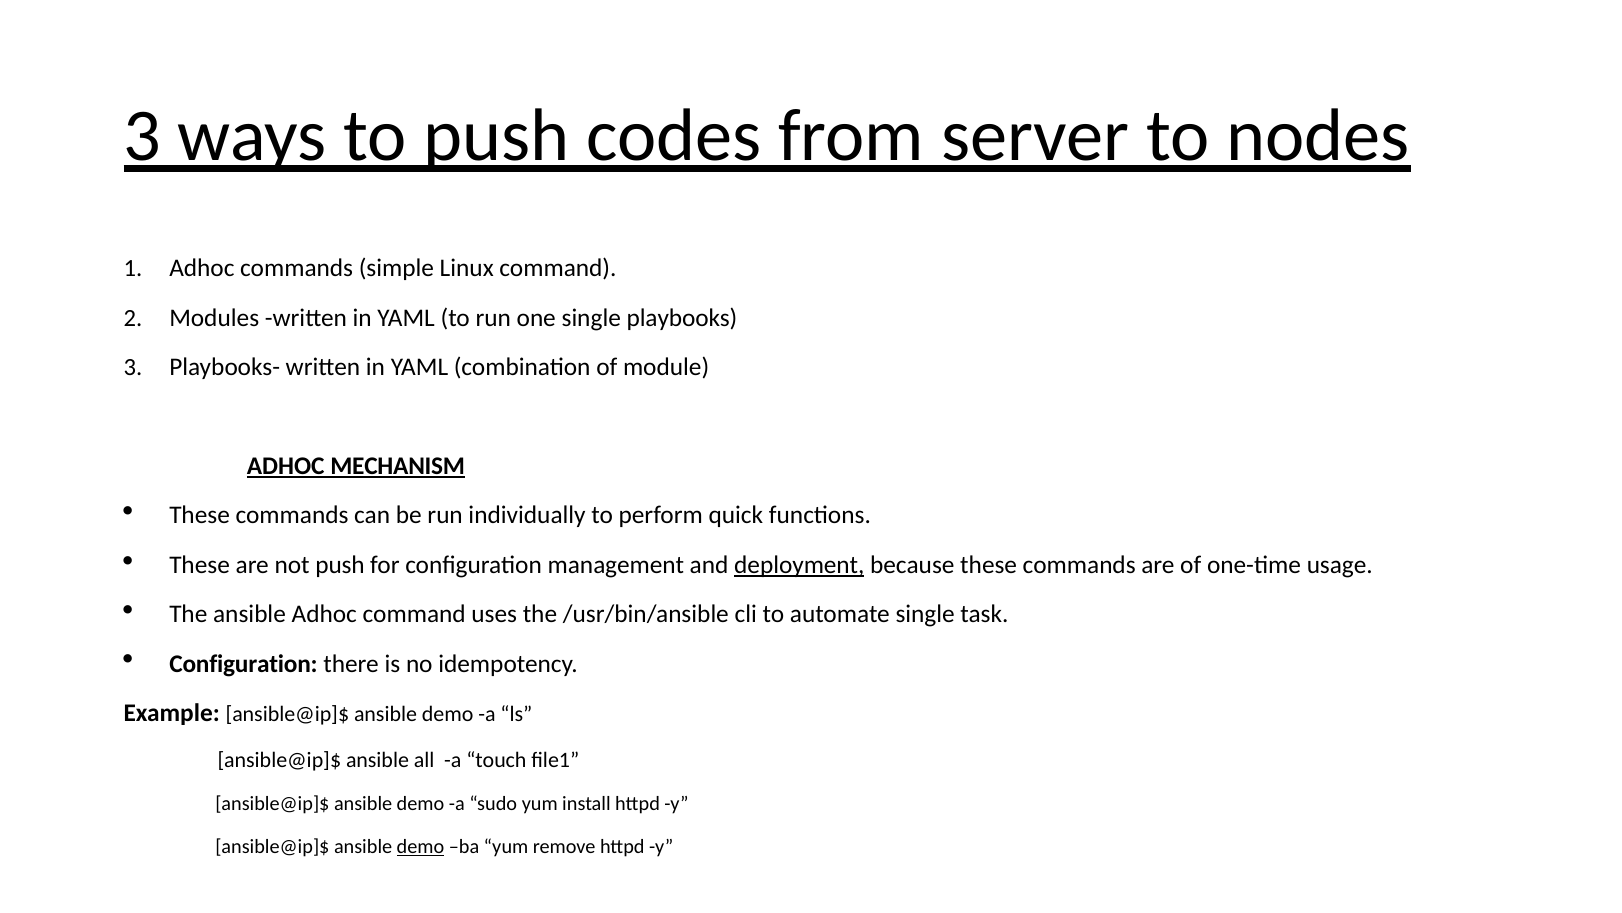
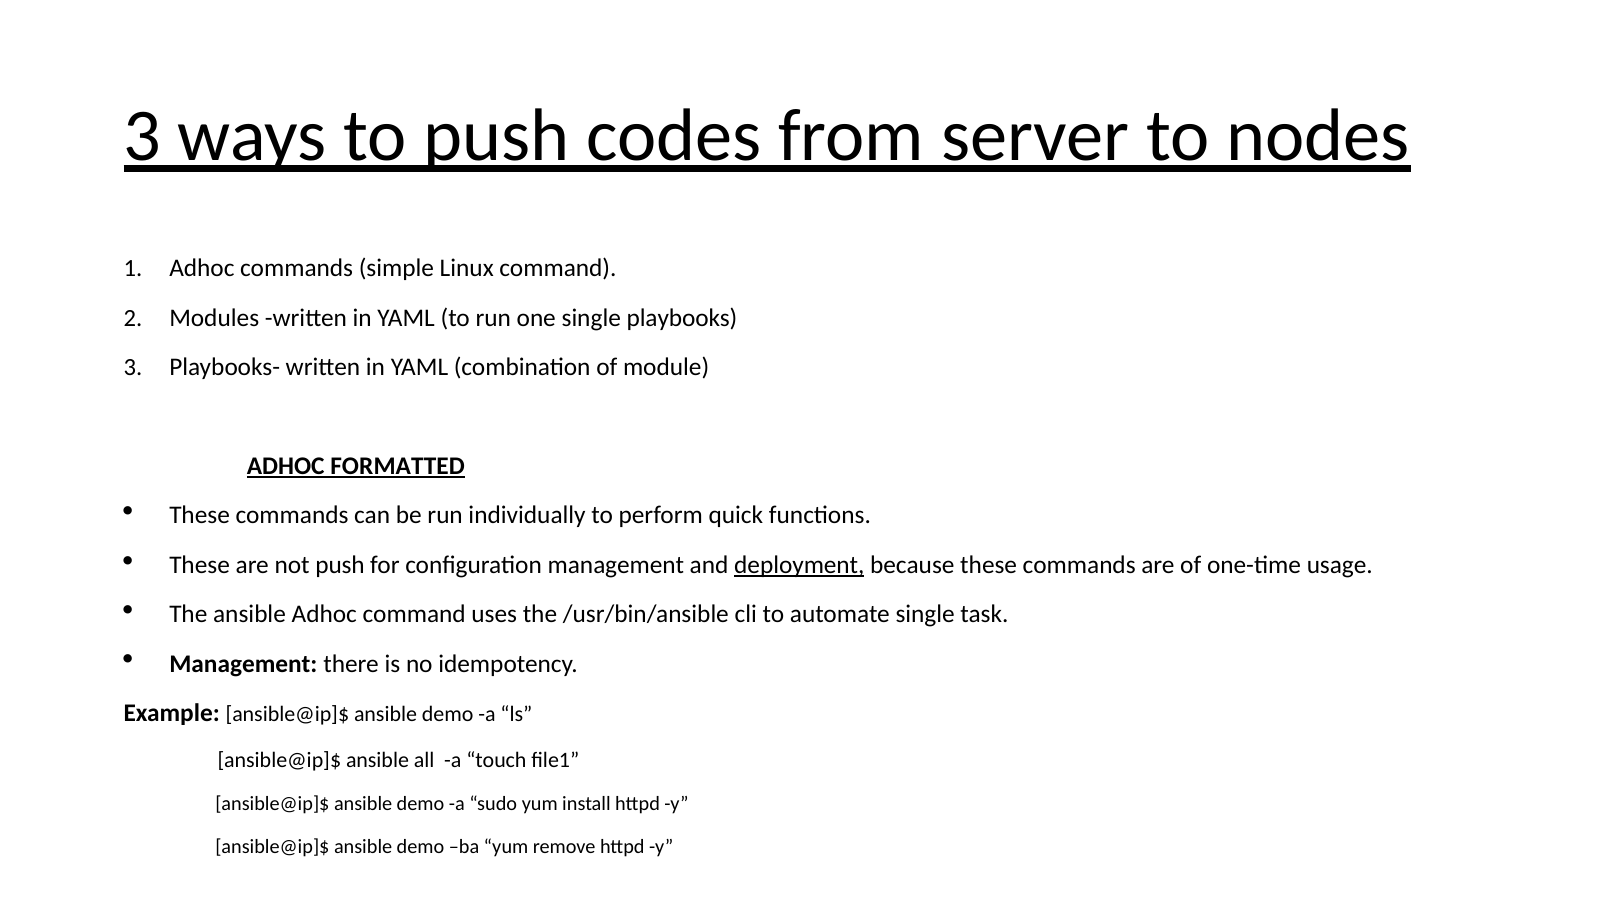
MECHANISM: MECHANISM -> FORMATTED
Configuration at (243, 663): Configuration -> Management
demo at (420, 846) underline: present -> none
